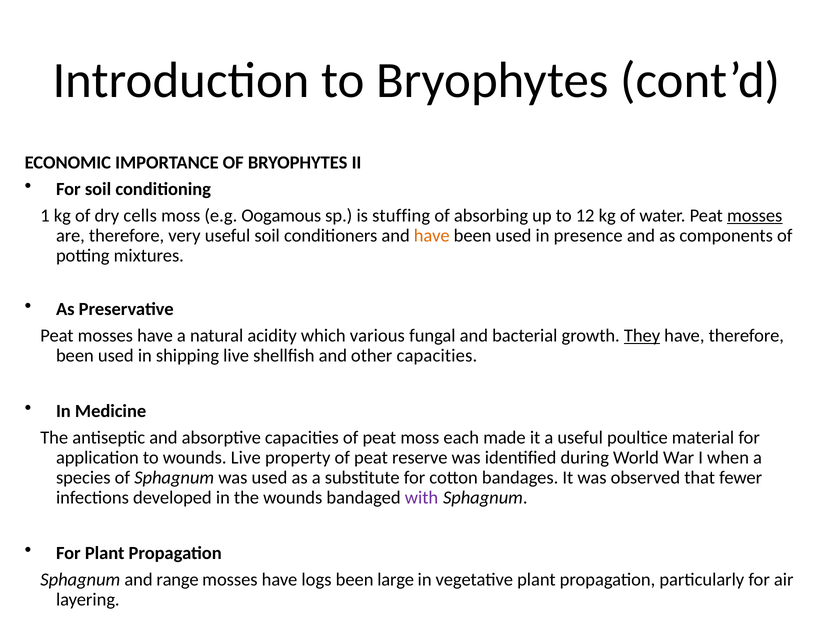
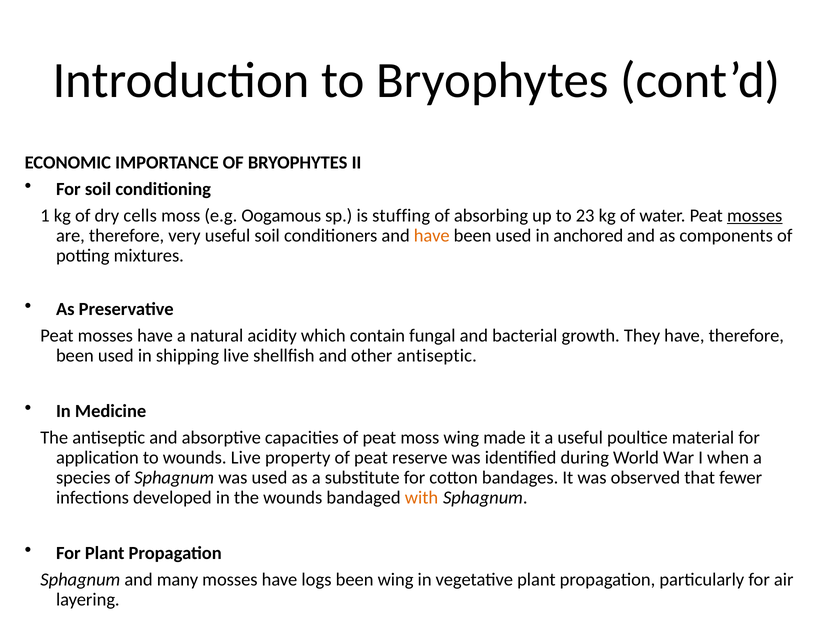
12: 12 -> 23
presence: presence -> anchored
various: various -> contain
They underline: present -> none
other capacities: capacities -> antiseptic
moss each: each -> wing
with colour: purple -> orange
range: range -> many
been large: large -> wing
